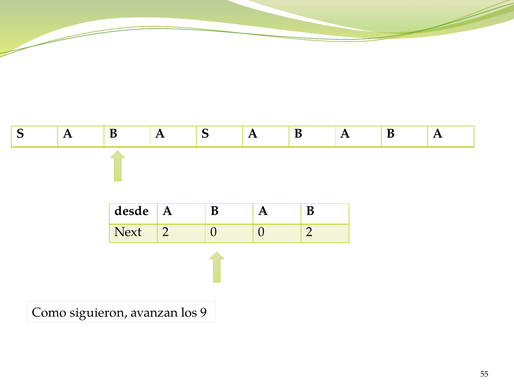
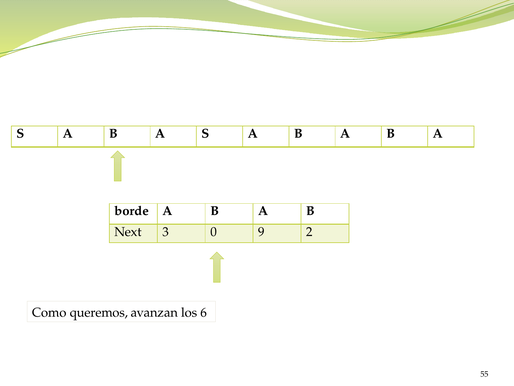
desde: desde -> borde
Next 2: 2 -> 3
0 0: 0 -> 9
siguieron: siguieron -> queremos
9: 9 -> 6
